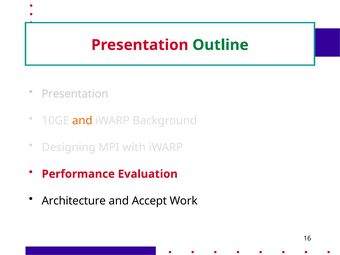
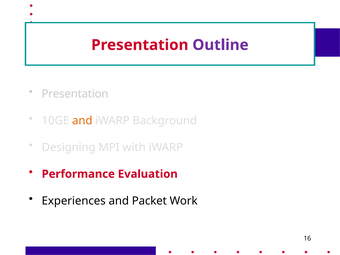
Outline colour: green -> purple
Architecture: Architecture -> Experiences
Accept: Accept -> Packet
